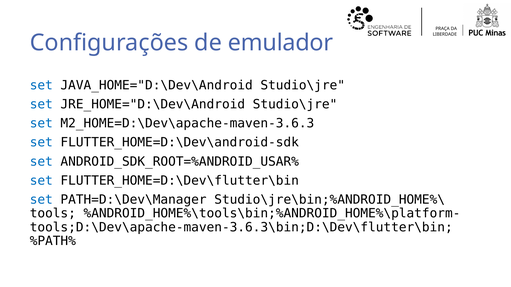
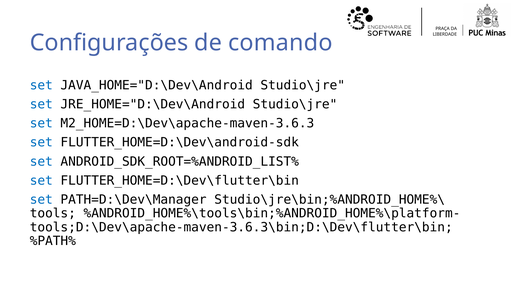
emulador: emulador -> comando
ANDROID_SDK_ROOT=%ANDROID_USAR%: ANDROID_SDK_ROOT=%ANDROID_USAR% -> ANDROID_SDK_ROOT=%ANDROID_LIST%
